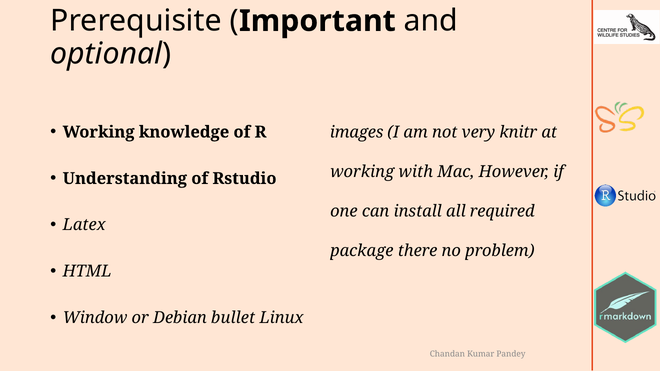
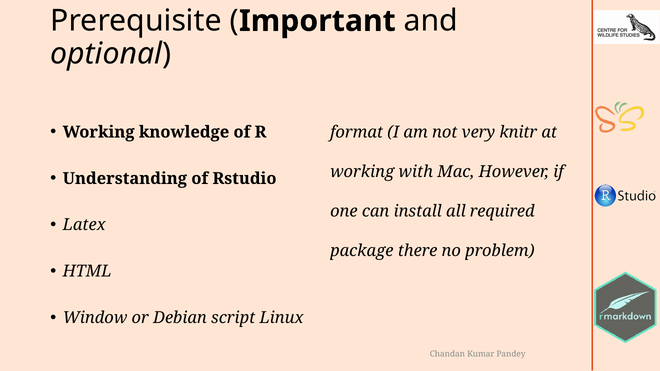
images: images -> format
bullet: bullet -> script
